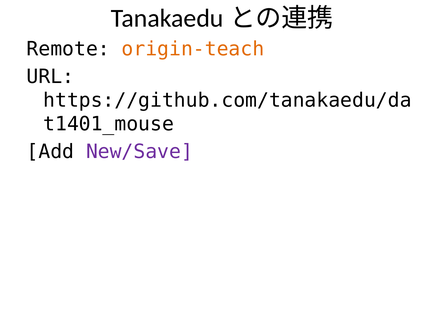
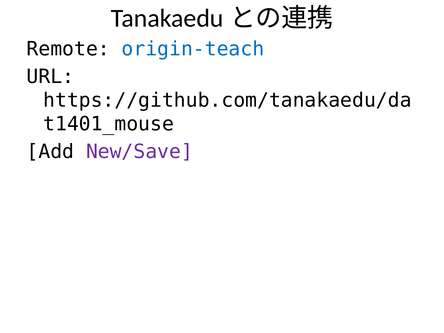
origin-teach colour: orange -> blue
